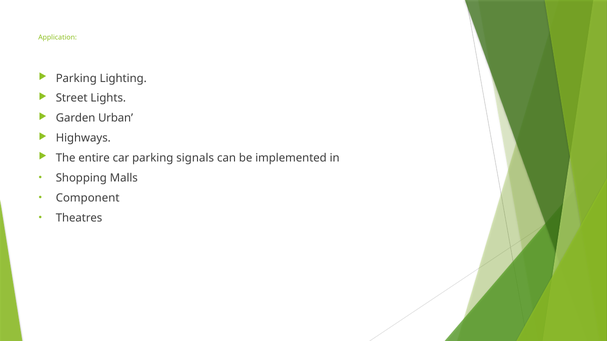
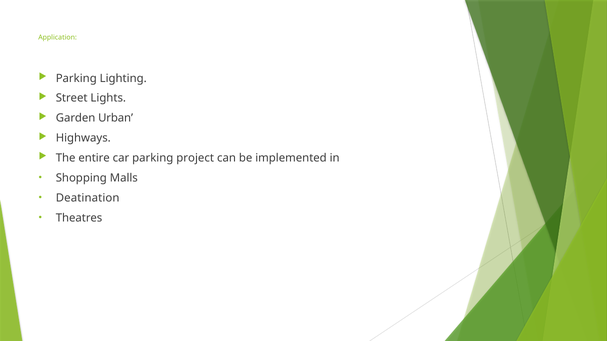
signals: signals -> project
Component: Component -> Deatination
